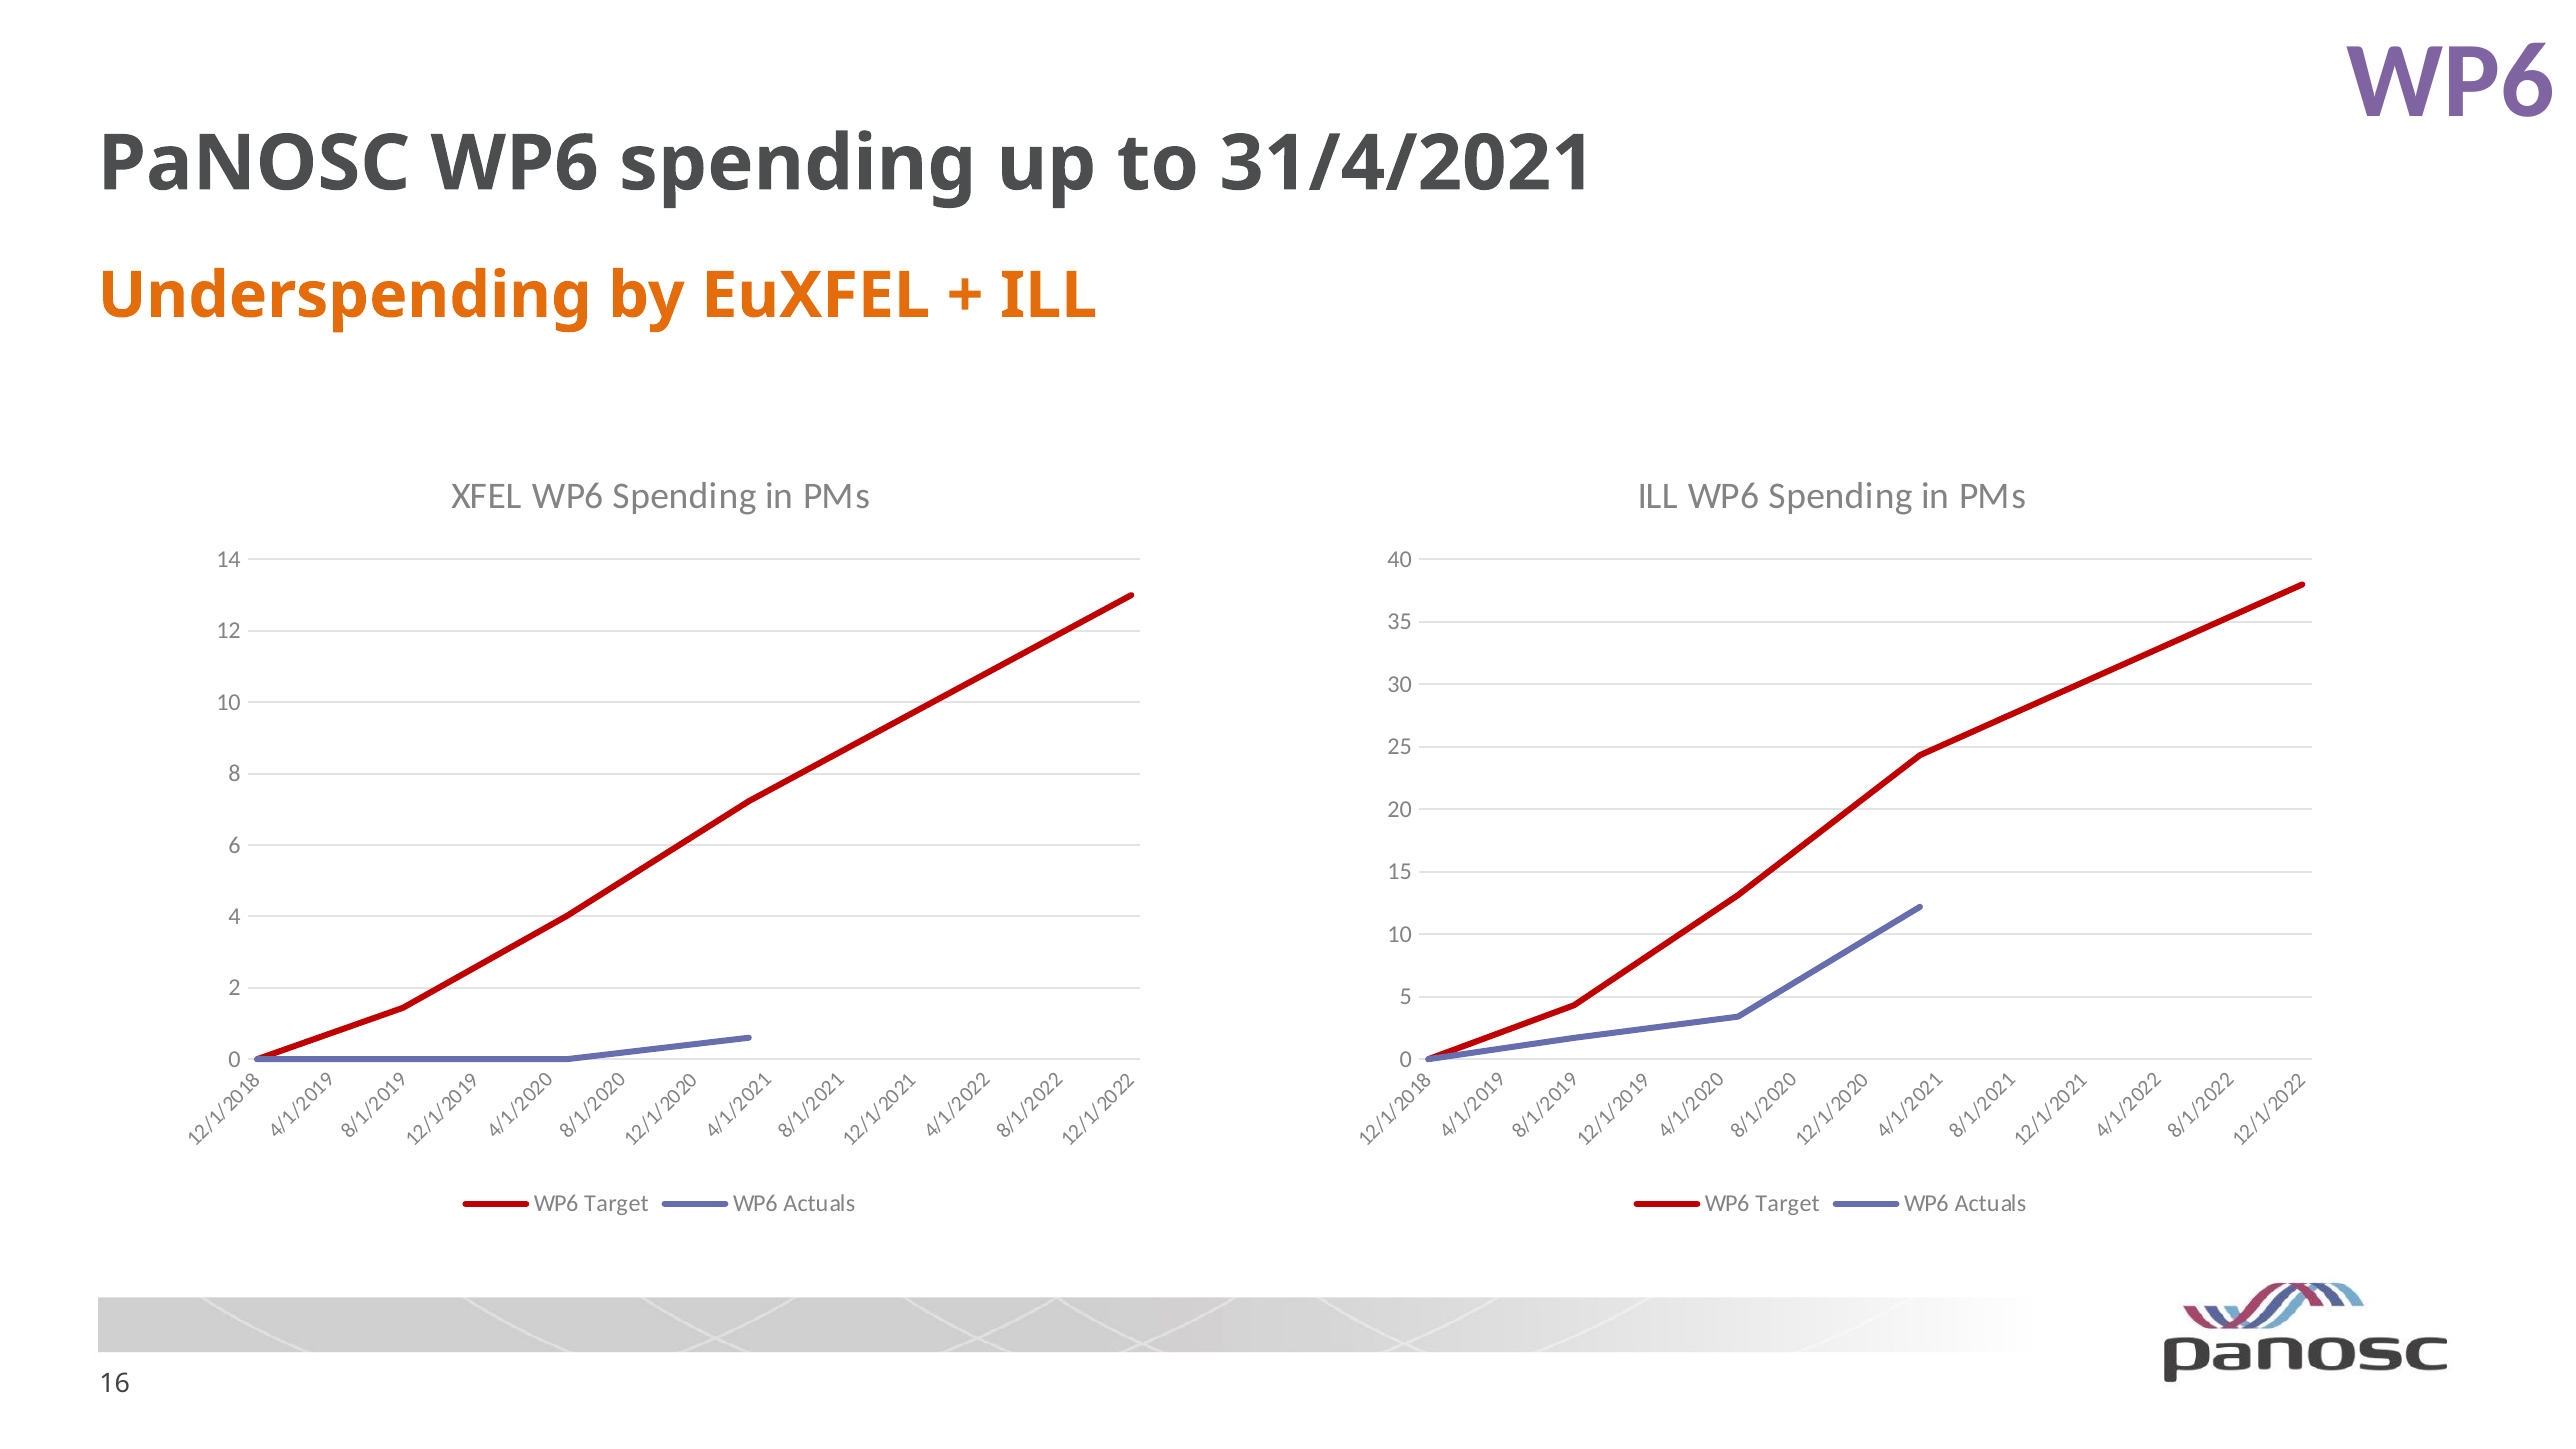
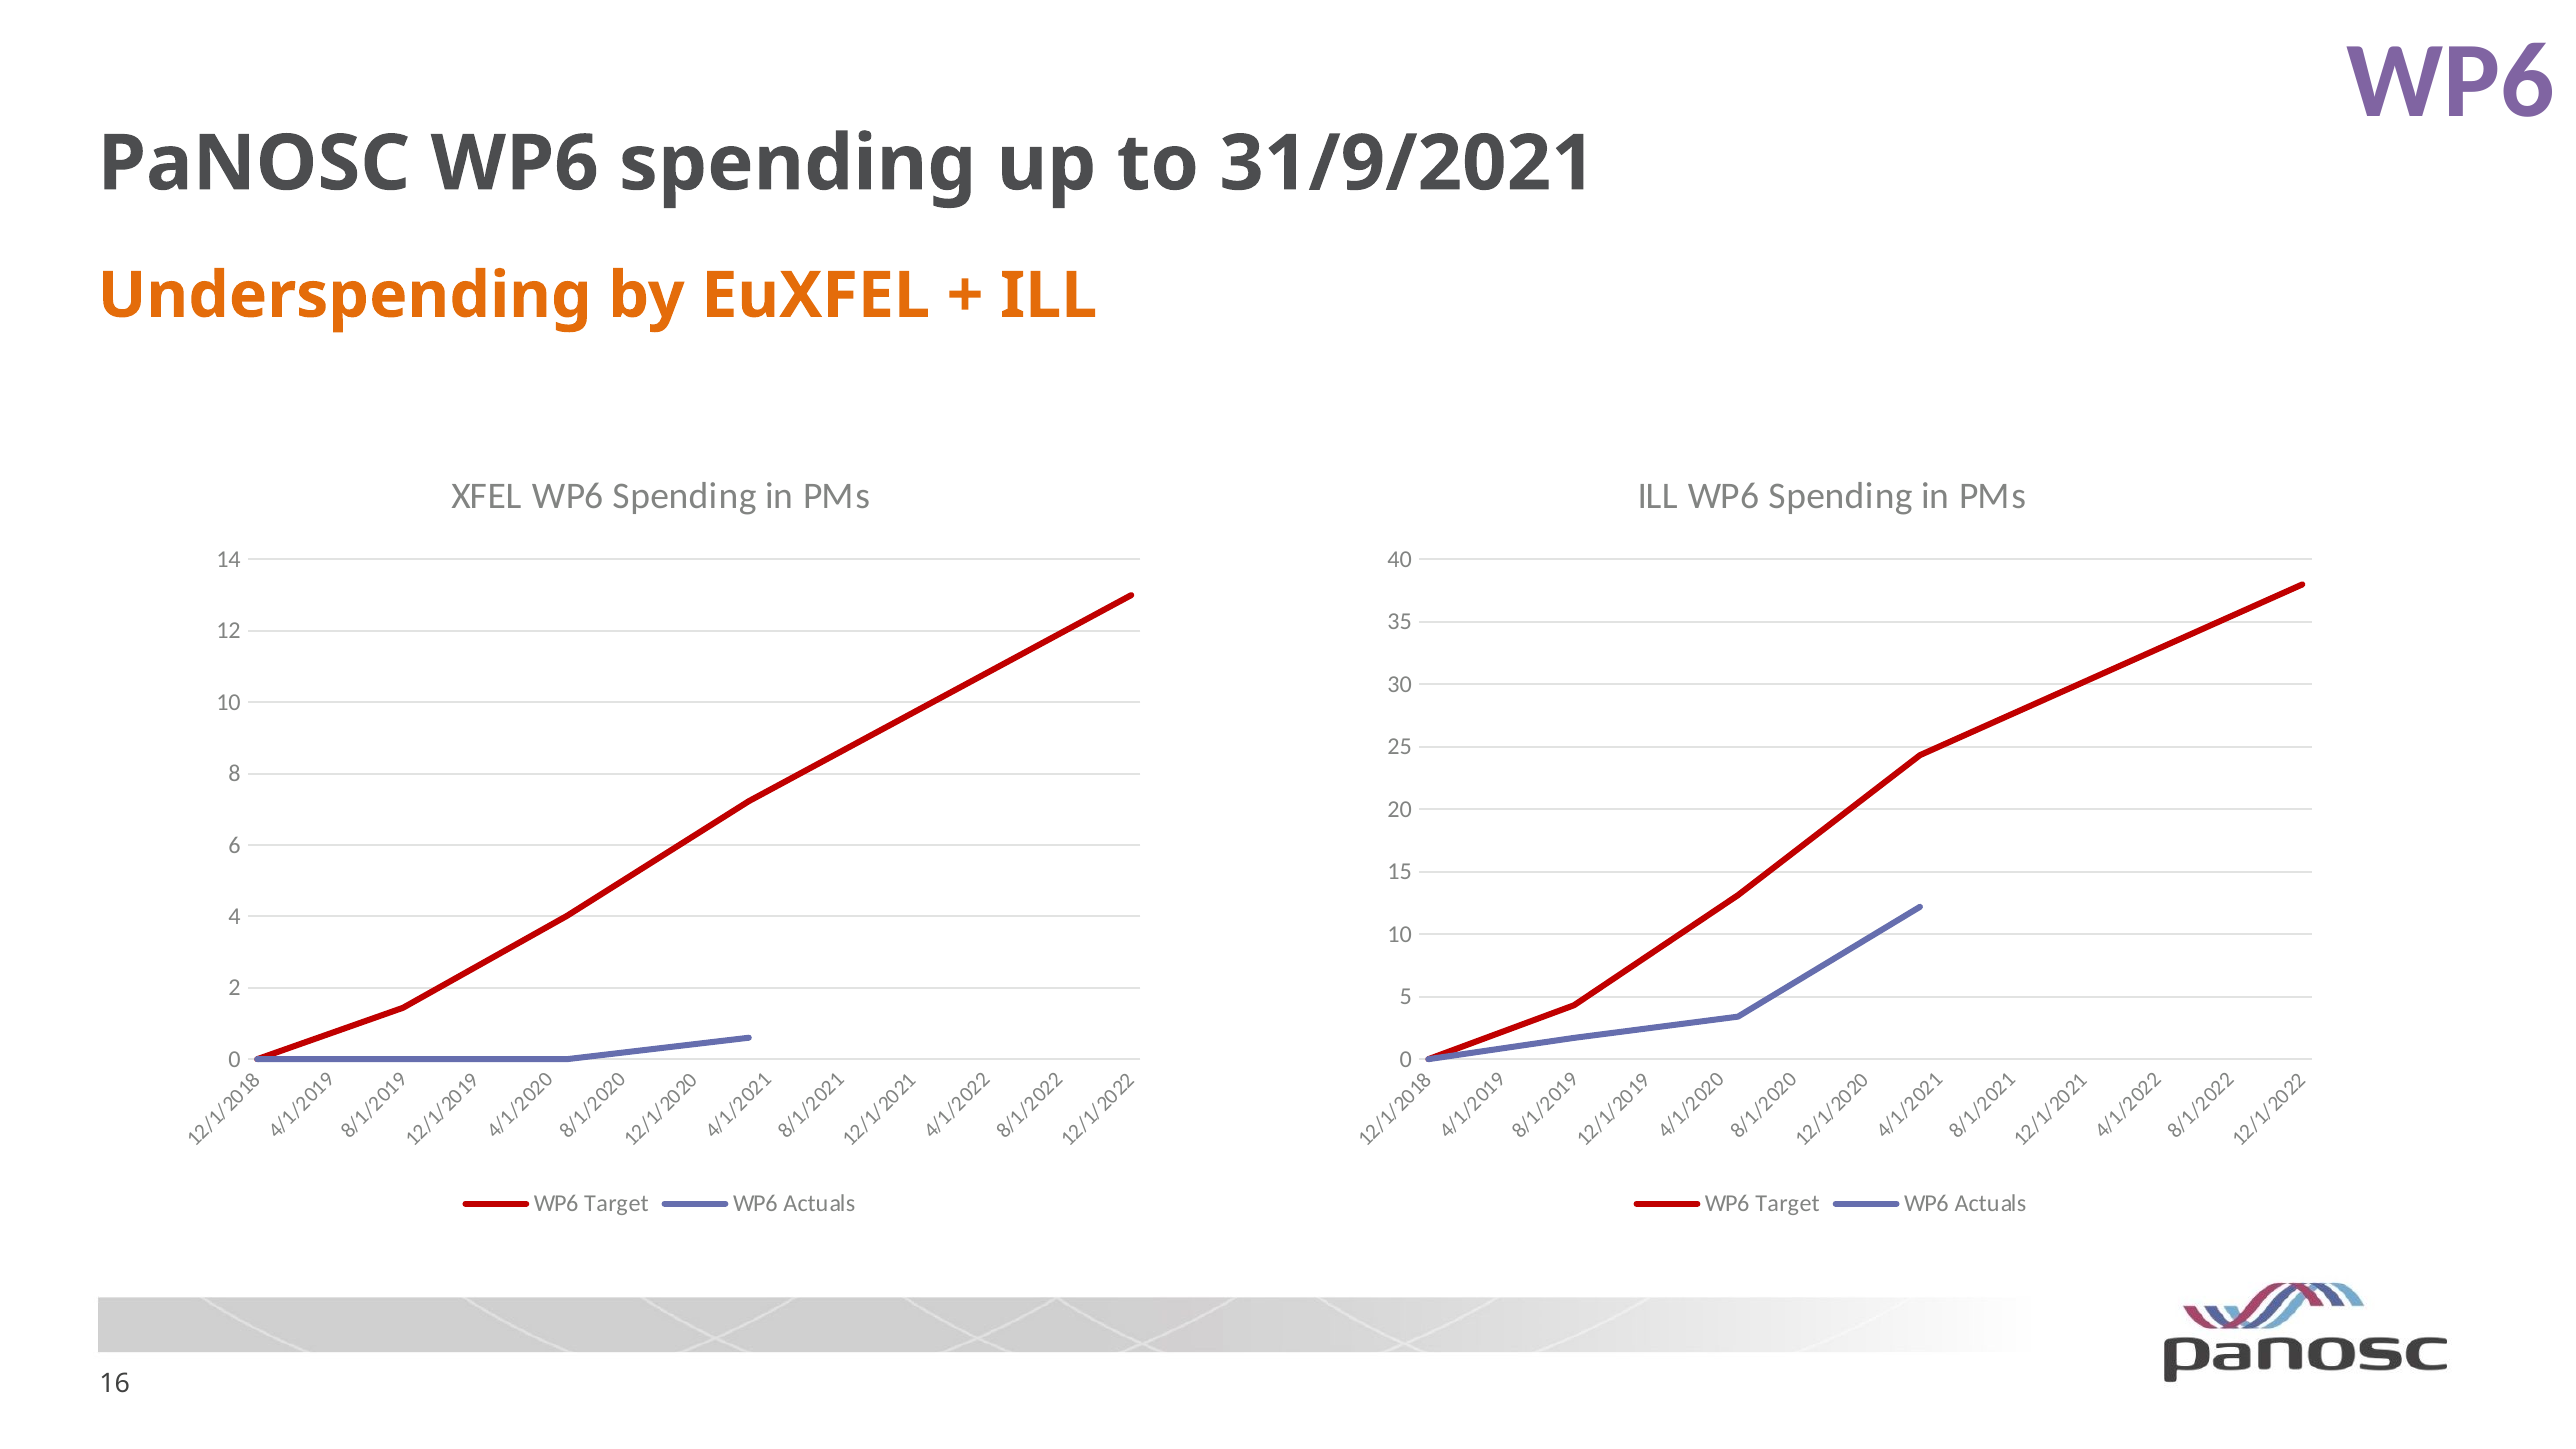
31/4/2021: 31/4/2021 -> 31/9/2021
